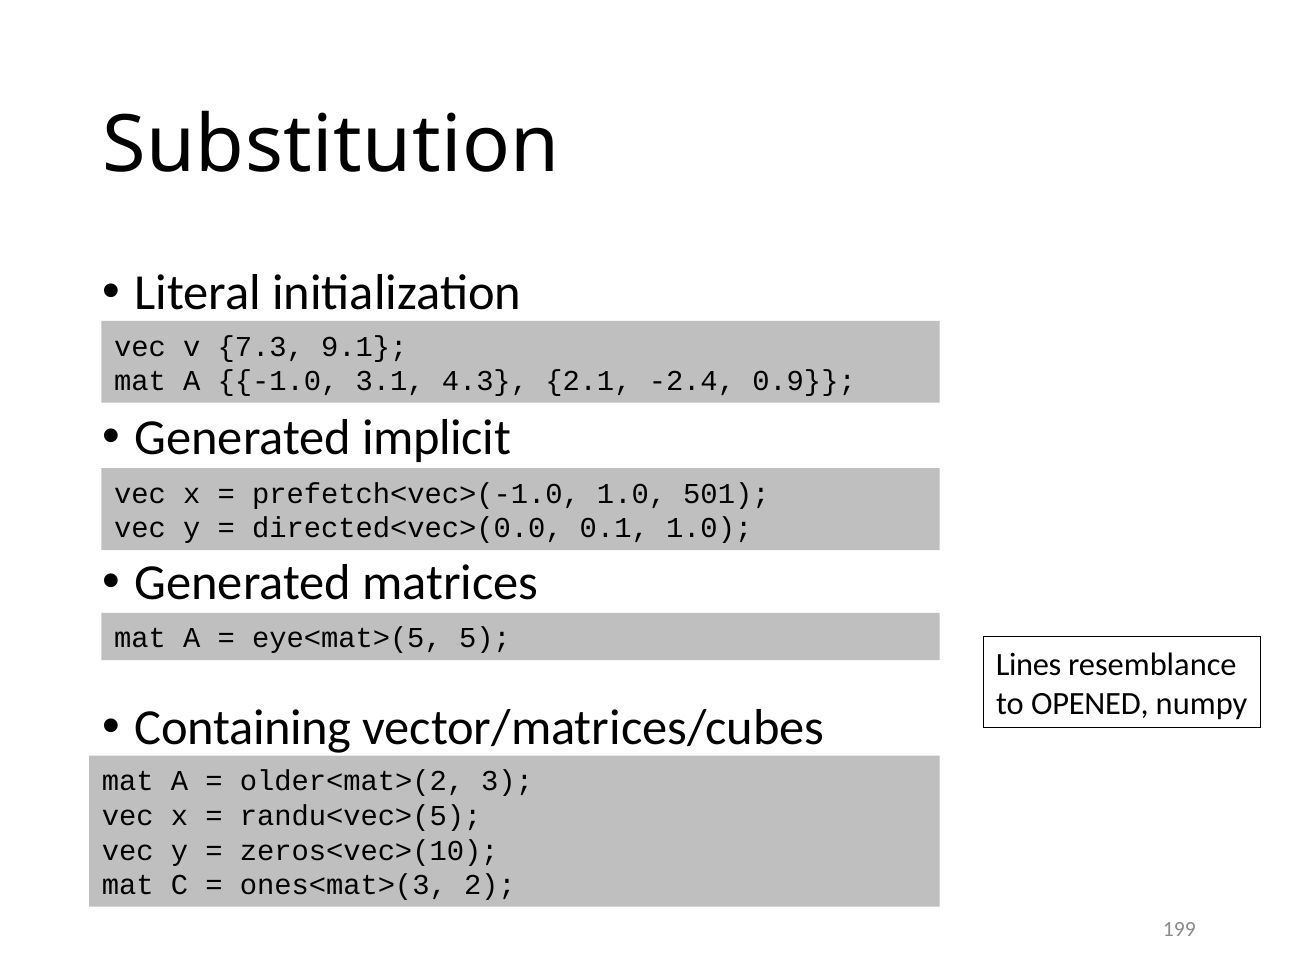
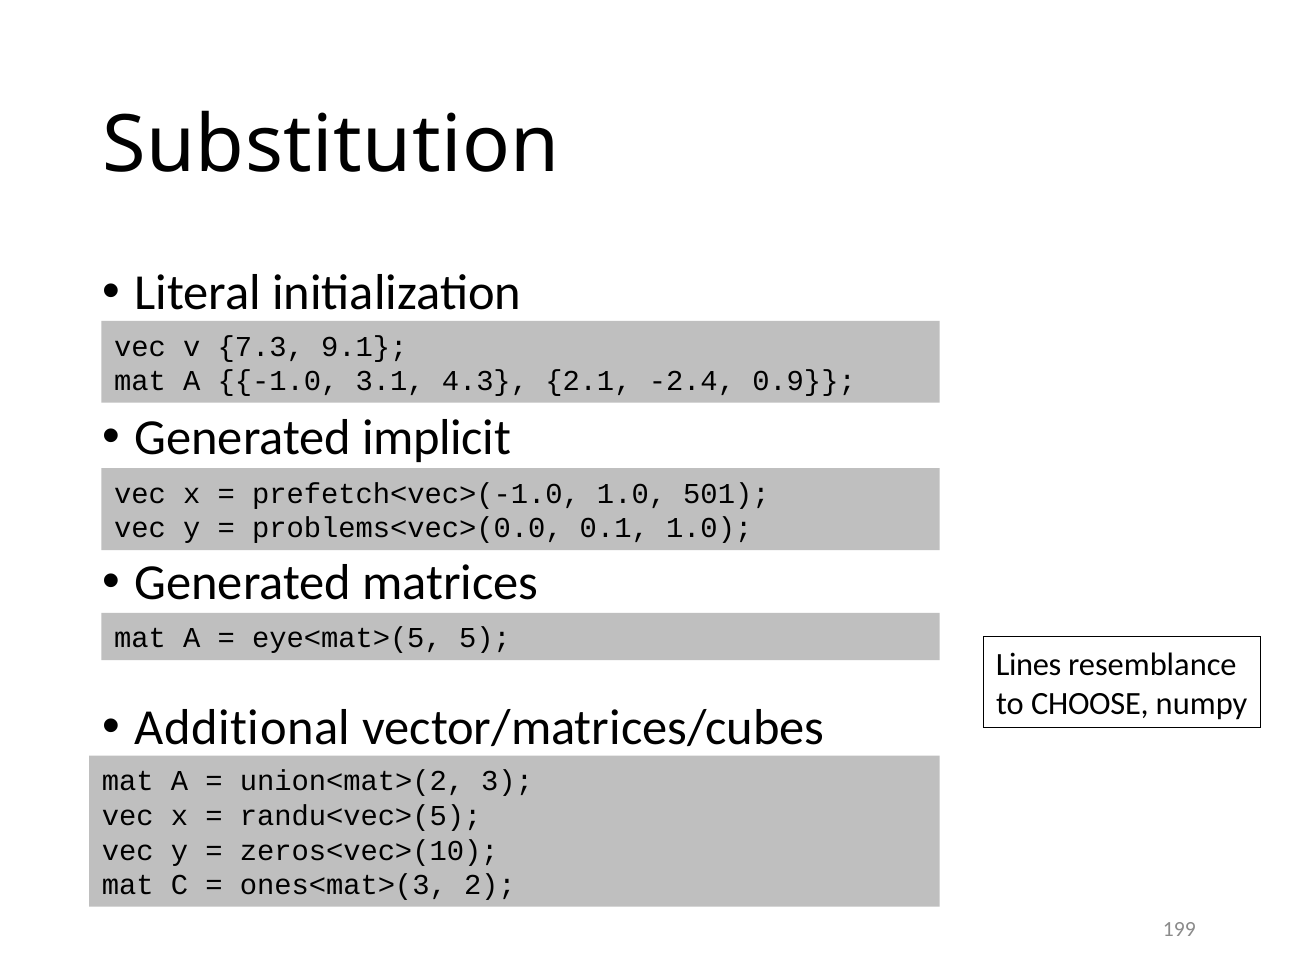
directed<vec>(0.0: directed<vec>(0.0 -> problems<vec>(0.0
OPENED: OPENED -> CHOOSE
Containing: Containing -> Additional
older<mat>(2: older<mat>(2 -> union<mat>(2
